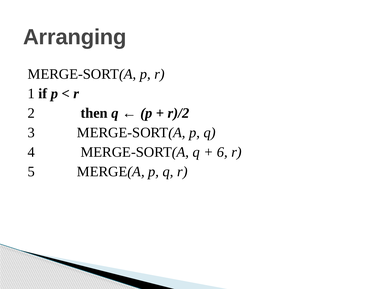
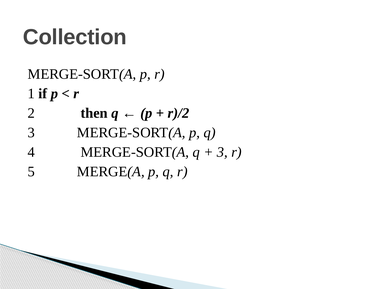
Arranging: Arranging -> Collection
6 at (222, 152): 6 -> 3
